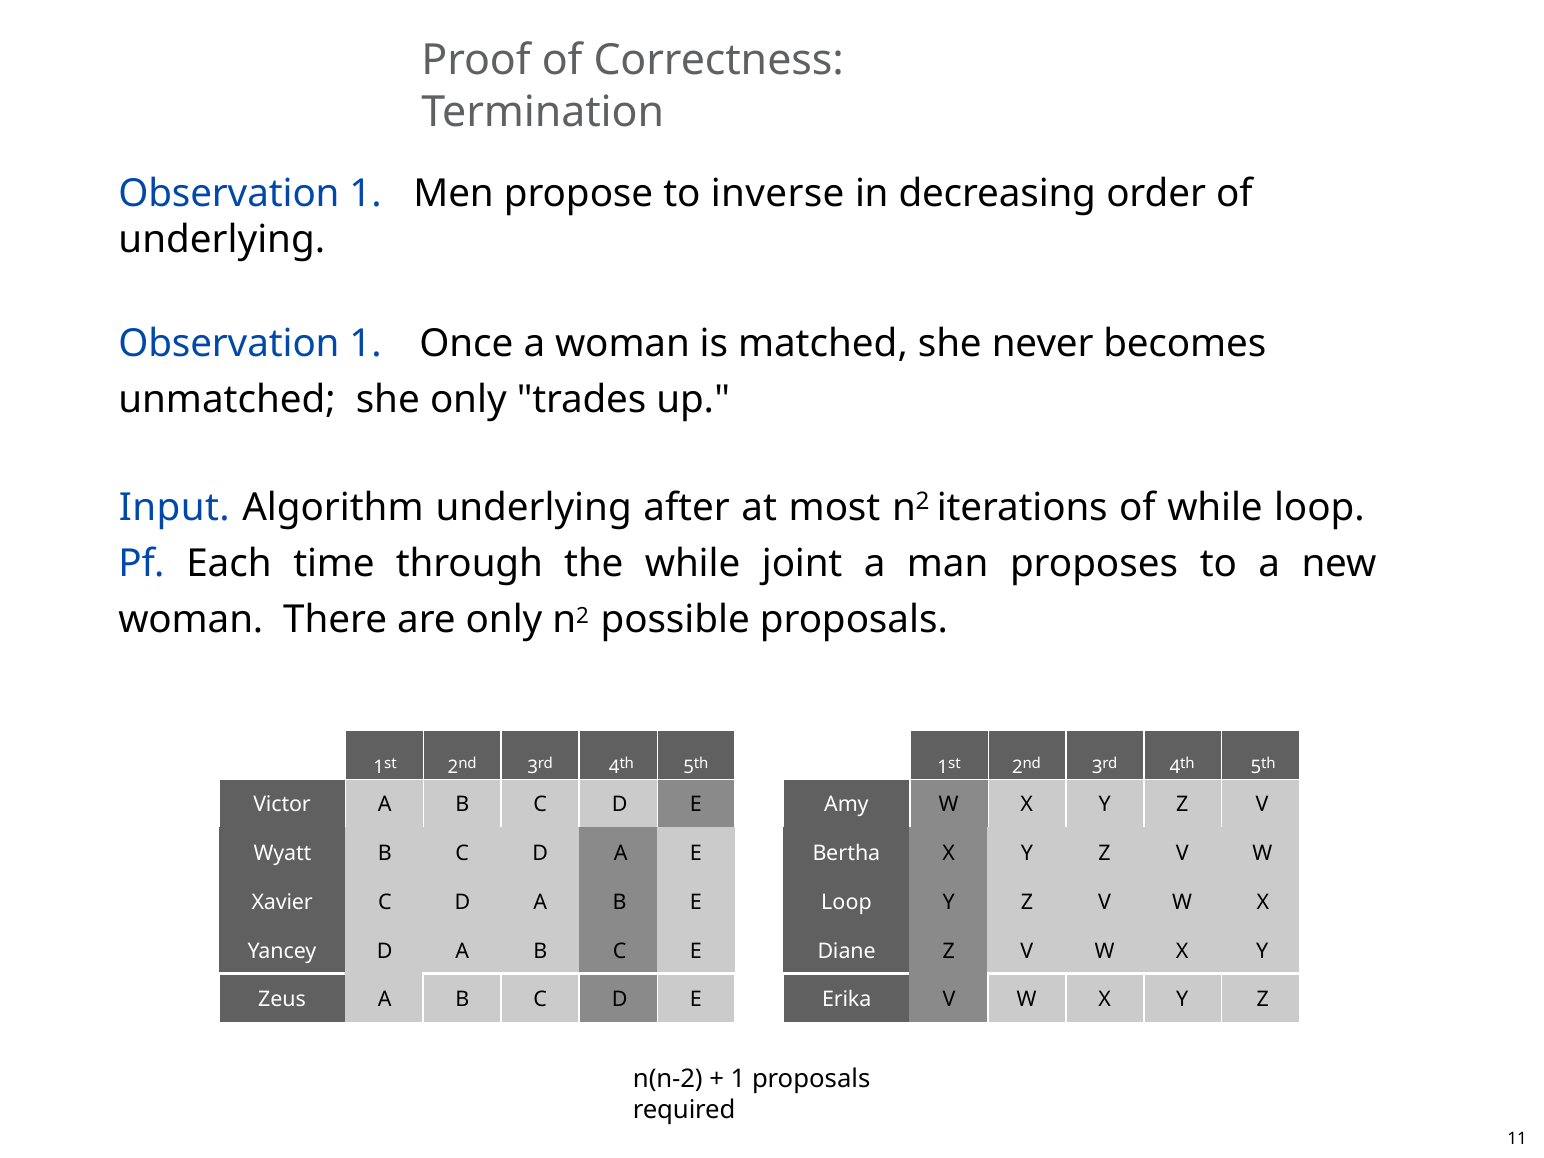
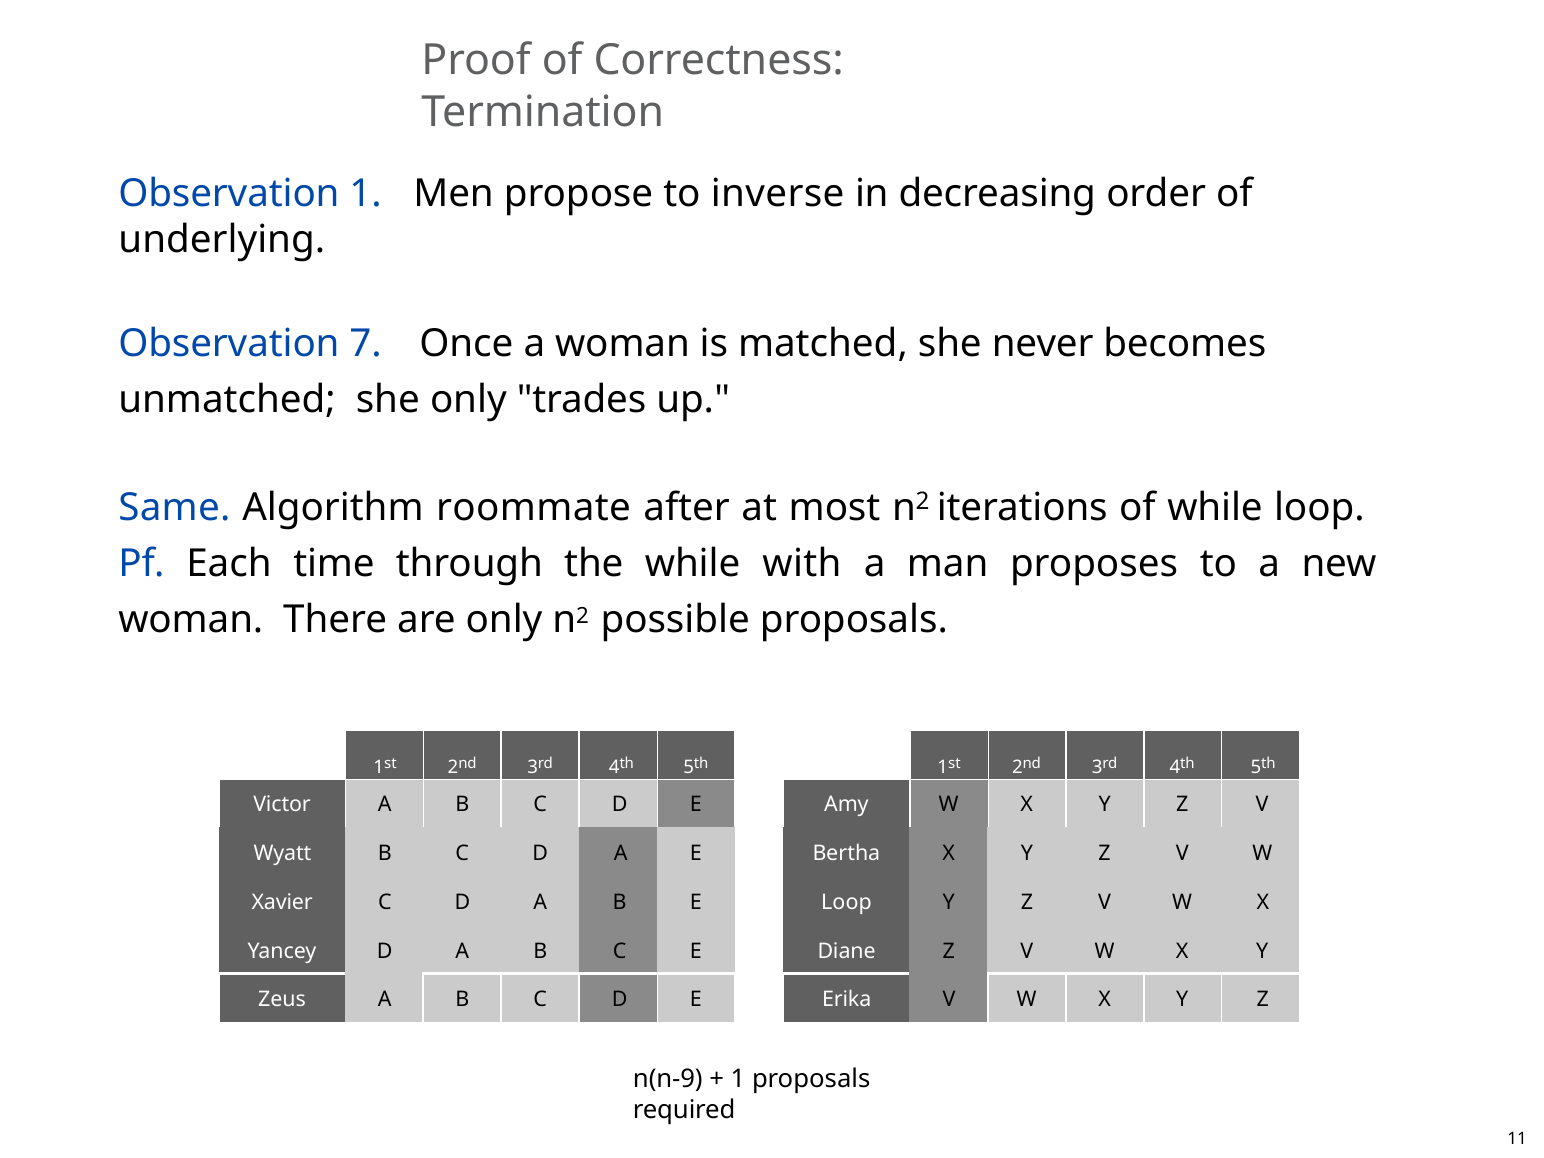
1 at (365, 344): 1 -> 7
Input: Input -> Same
Algorithm underlying: underlying -> roommate
joint: joint -> with
n(n-2: n(n-2 -> n(n-9
